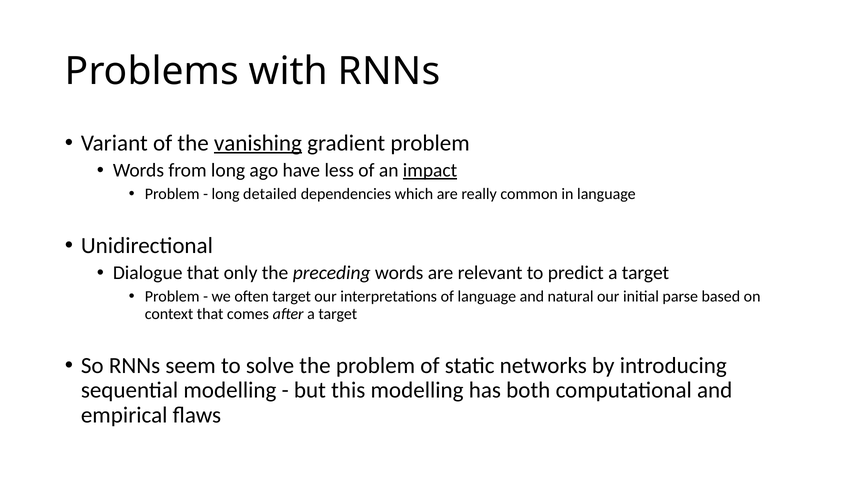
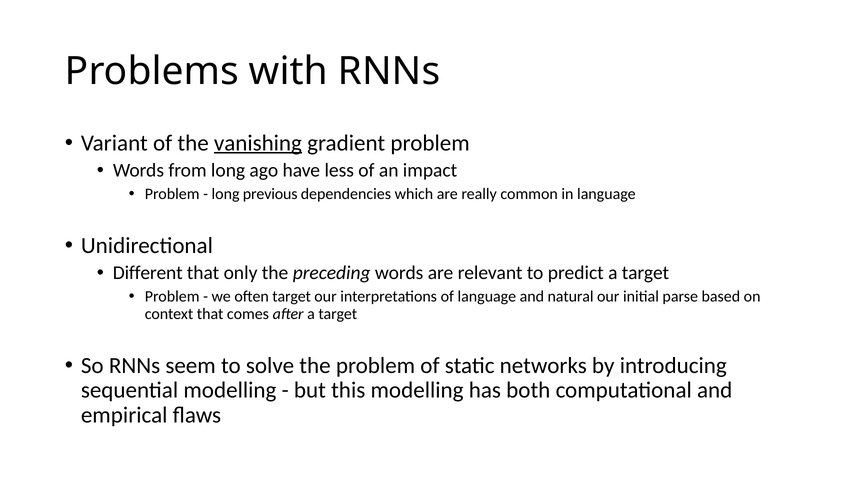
impact underline: present -> none
detailed: detailed -> previous
Dialogue: Dialogue -> Different
